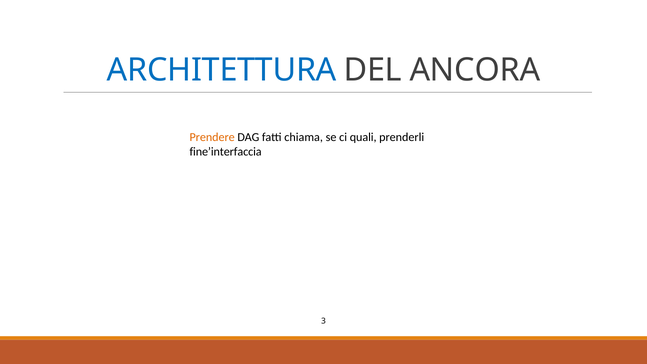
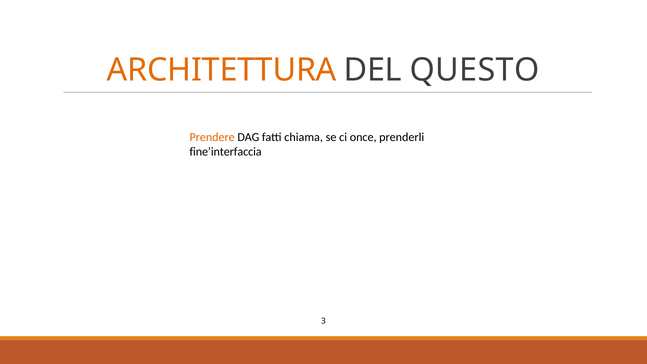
ARCHITETTURA colour: blue -> orange
ANCORA: ANCORA -> QUESTO
quali: quali -> once
